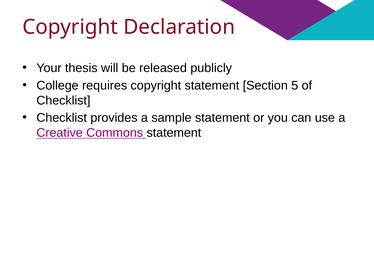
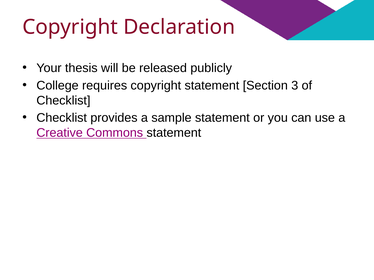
5: 5 -> 3
